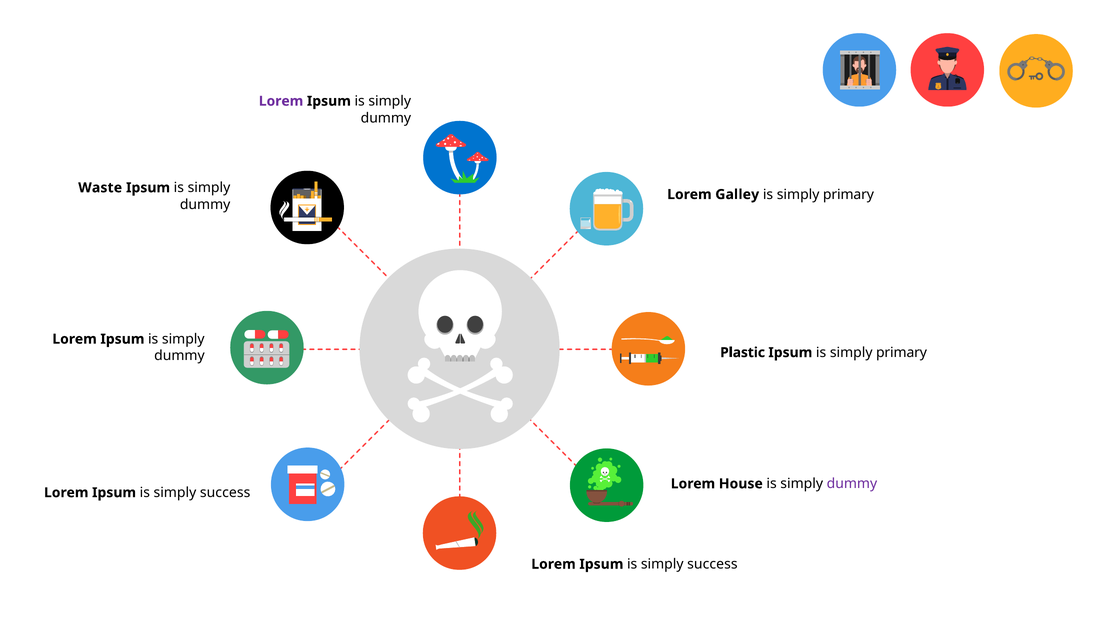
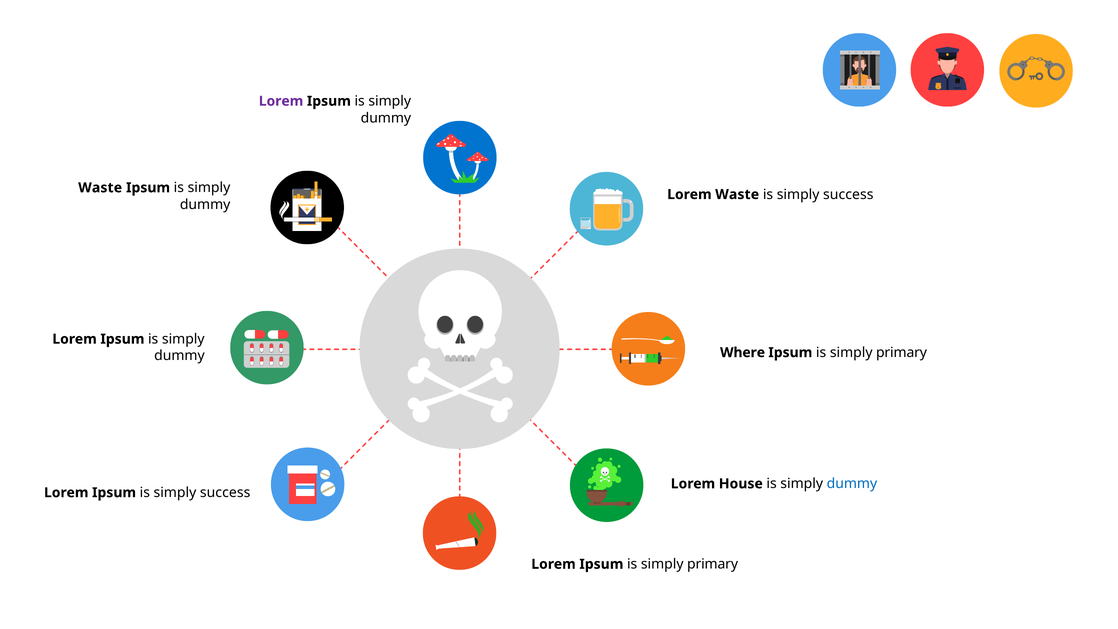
Lorem Galley: Galley -> Waste
primary at (848, 194): primary -> success
Plastic: Plastic -> Where
dummy at (852, 484) colour: purple -> blue
success at (712, 564): success -> primary
